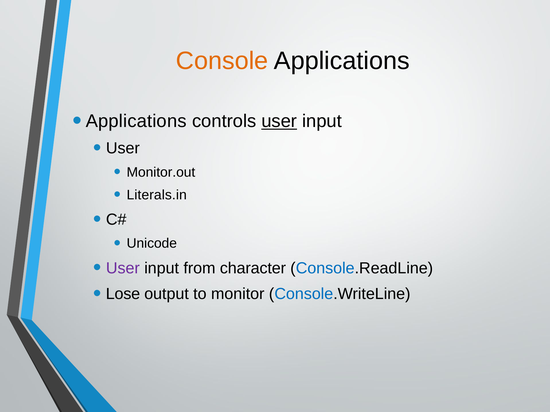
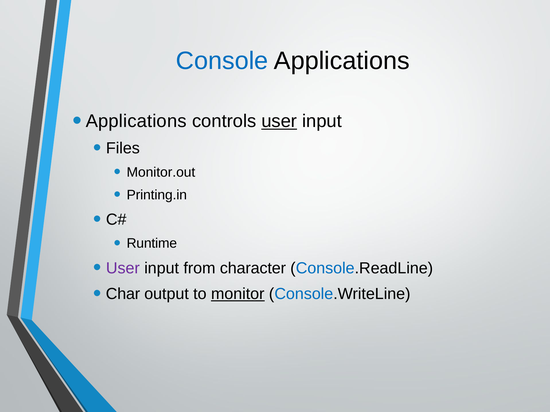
Console colour: orange -> blue
User at (123, 149): User -> Files
Literals.in: Literals.in -> Printing.in
Unicode: Unicode -> Runtime
Lose: Lose -> Char
monitor underline: none -> present
